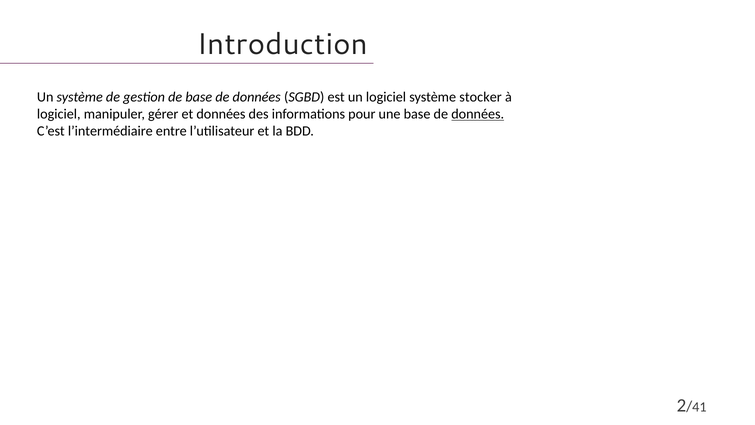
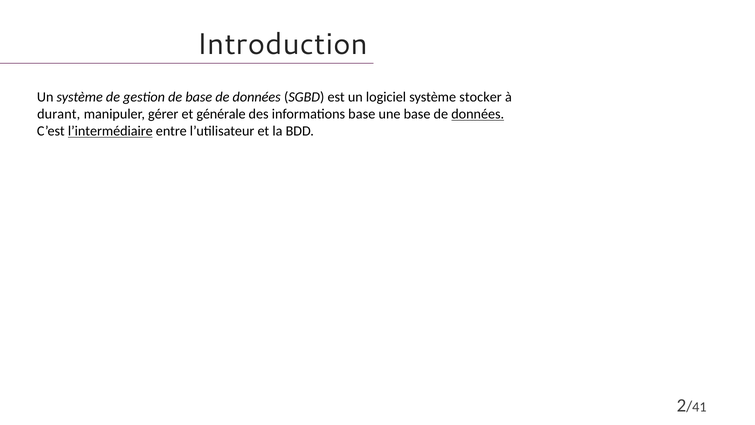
logiciel at (59, 114): logiciel -> durant
et données: données -> générale
informations pour: pour -> base
l’intermédiaire underline: none -> present
